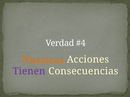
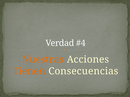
Tienen colour: purple -> orange
